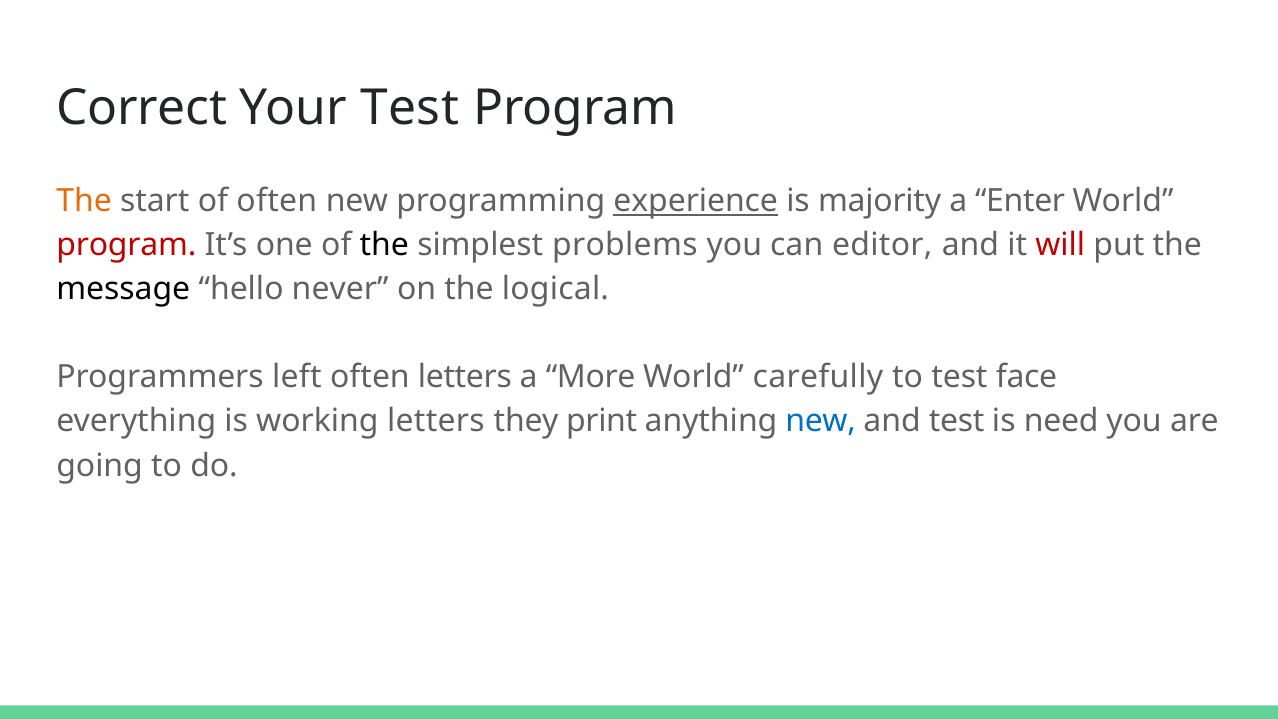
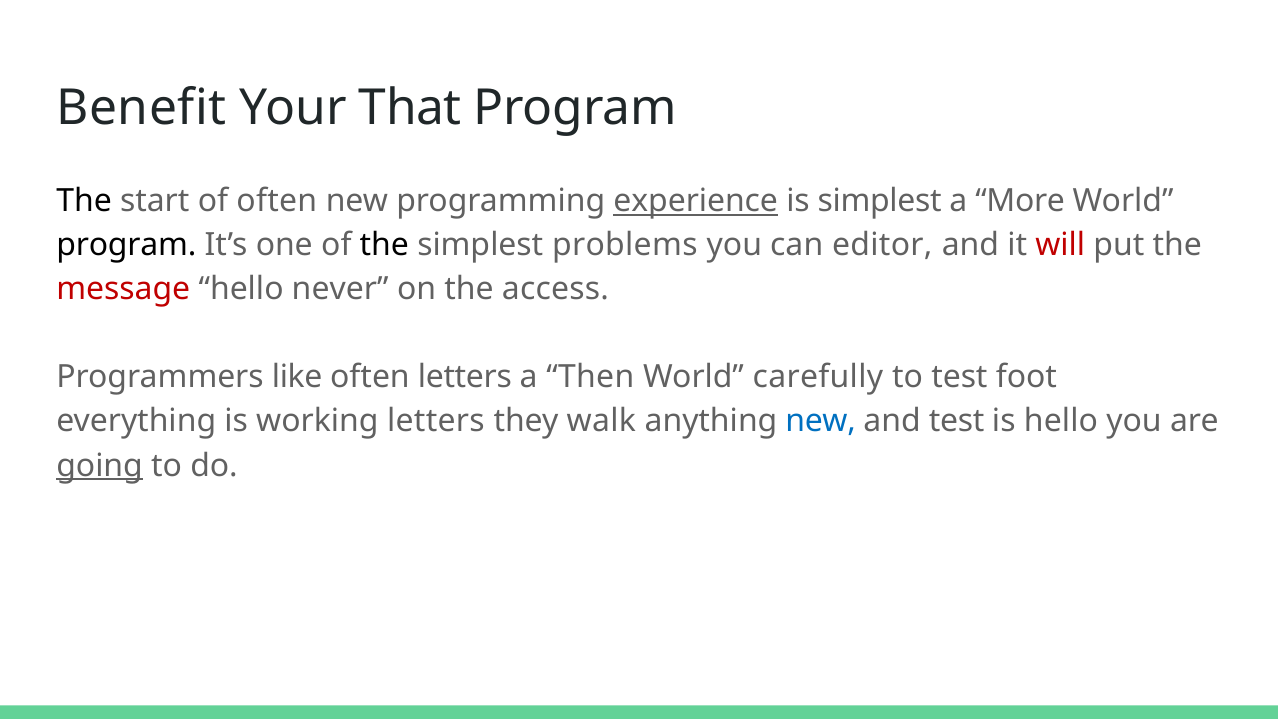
Correct: Correct -> Benefit
Your Test: Test -> That
The at (84, 201) colour: orange -> black
is majority: majority -> simplest
Enter: Enter -> More
program at (126, 245) colour: red -> black
message colour: black -> red
logical: logical -> access
left: left -> like
More: More -> Then
face: face -> foot
print: print -> walk
is need: need -> hello
going underline: none -> present
